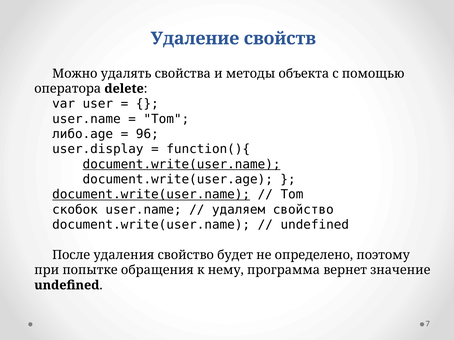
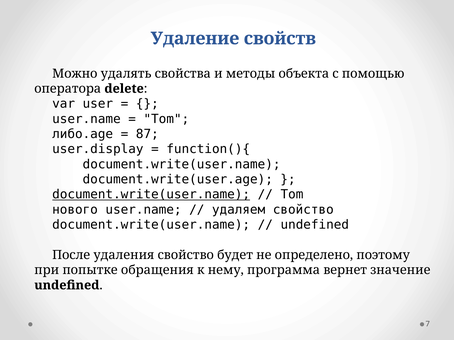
96: 96 -> 87
document.write(user.name at (182, 164) underline: present -> none
скобок: скобок -> нового
